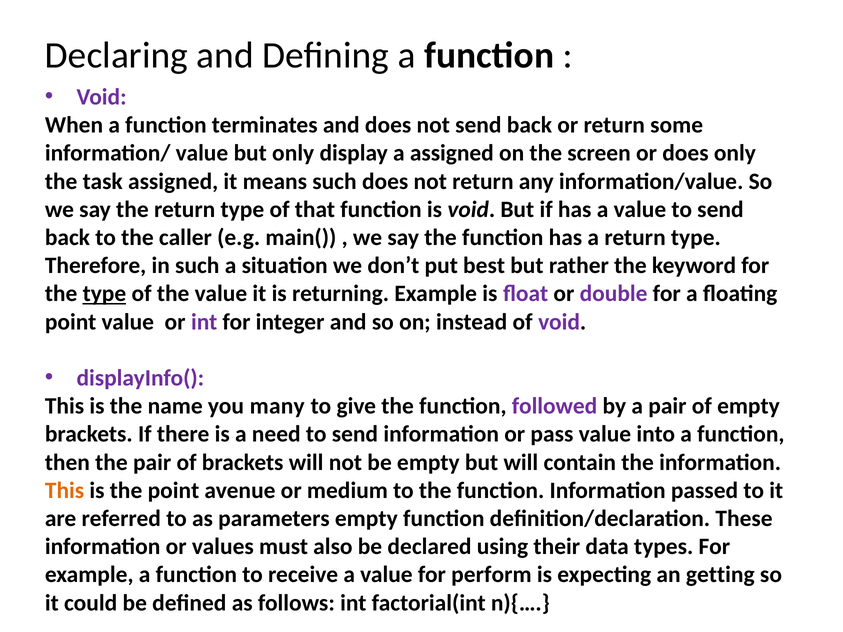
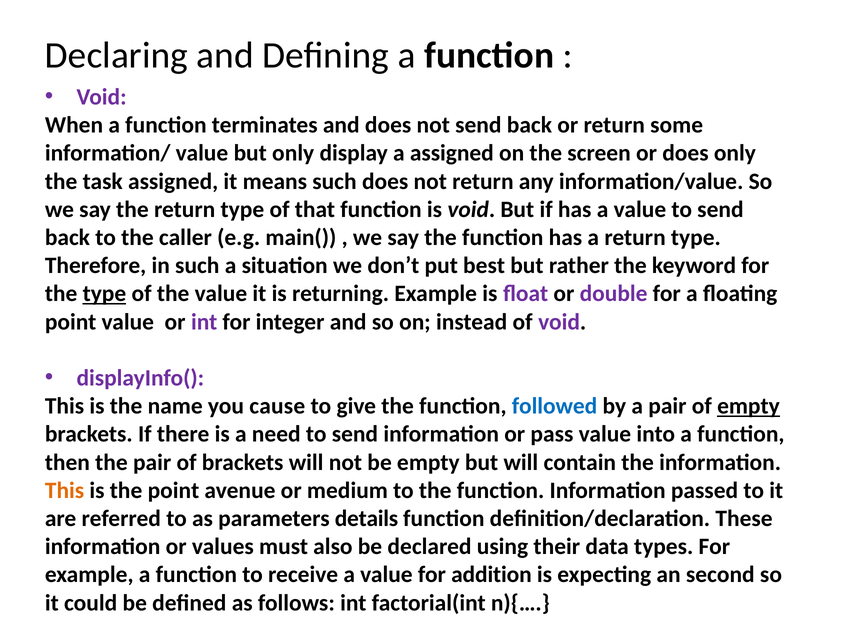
many: many -> cause
followed colour: purple -> blue
empty at (748, 406) underline: none -> present
parameters empty: empty -> details
perform: perform -> addition
getting: getting -> second
